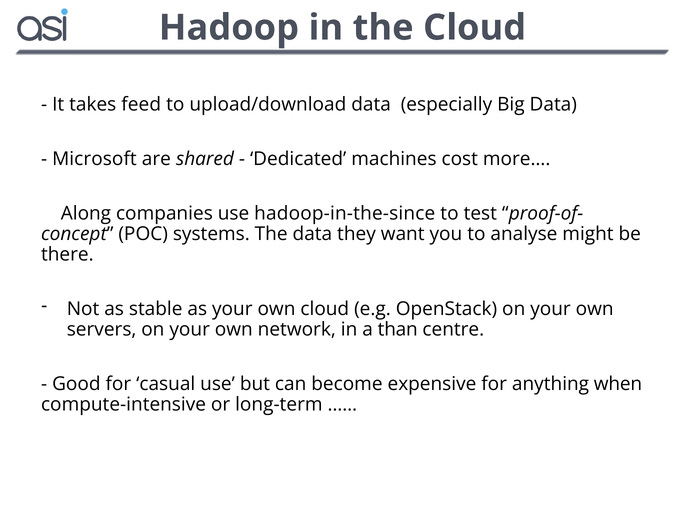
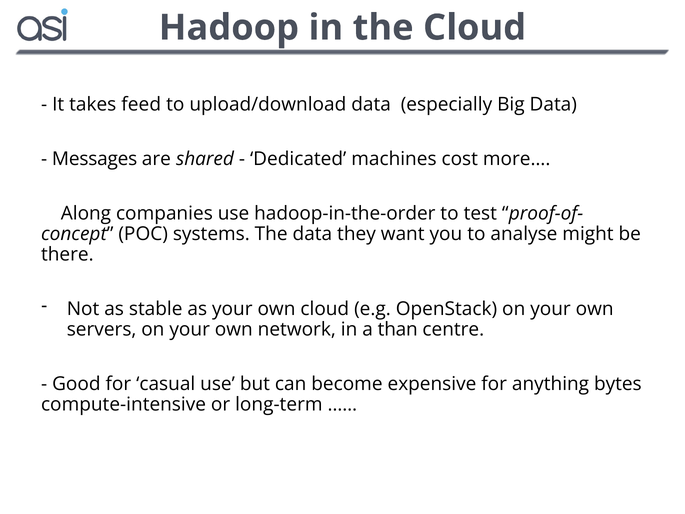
Microsoft: Microsoft -> Messages
hadoop-in-the-since: hadoop-in-the-since -> hadoop-in-the-order
when: when -> bytes
